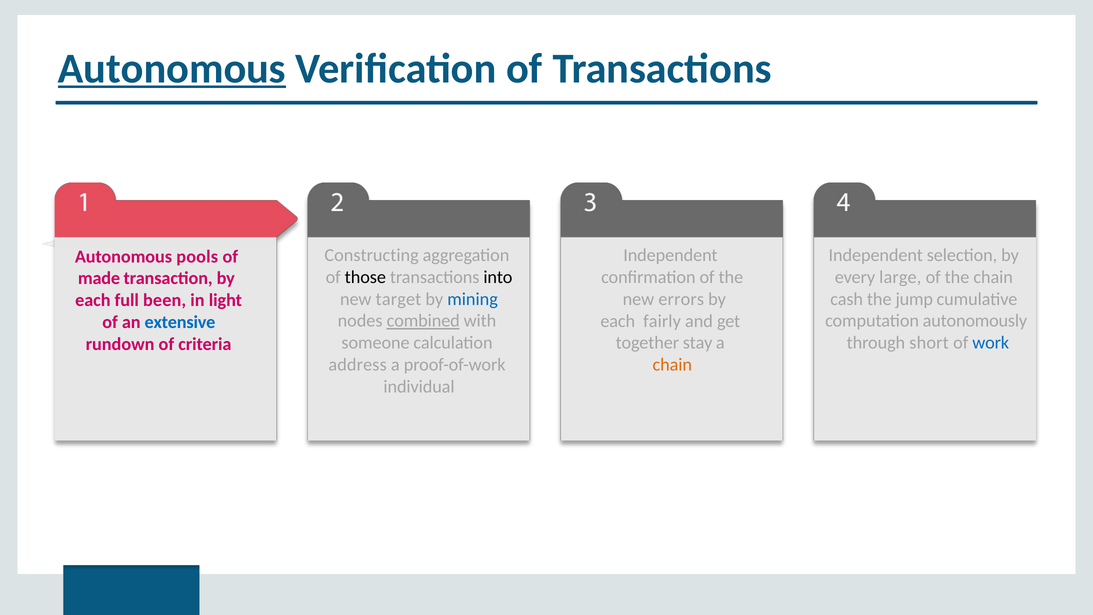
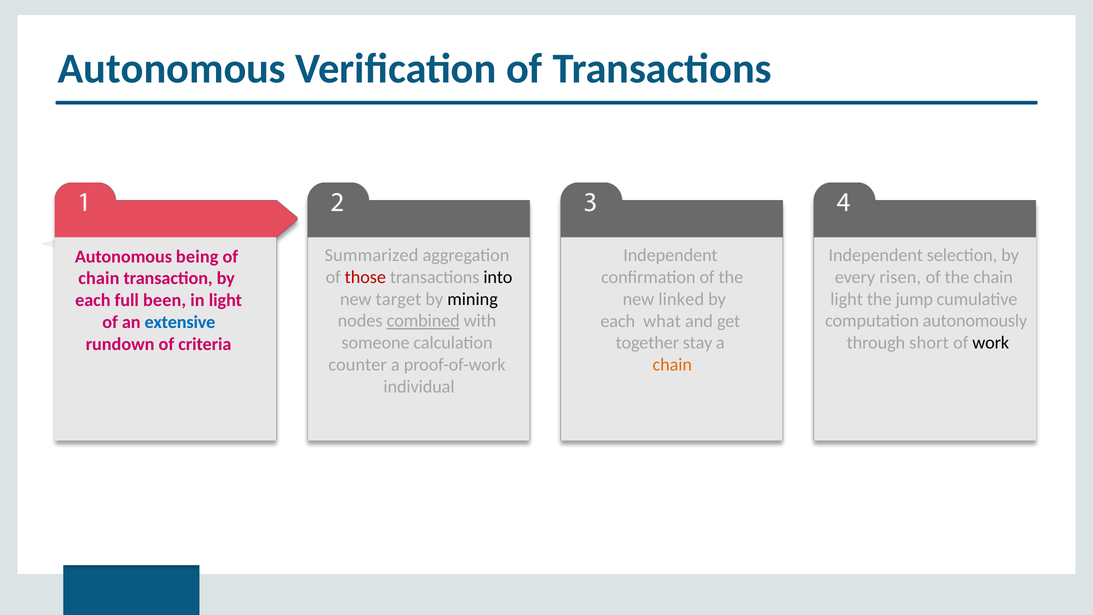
Autonomous at (172, 69) underline: present -> none
Constructing: Constructing -> Summarized
pools: pools -> being
those colour: black -> red
large: large -> risen
made at (99, 278): made -> chain
mining colour: blue -> black
cash at (847, 299): cash -> light
errors: errors -> linked
fairly: fairly -> what
work colour: blue -> black
address: address -> counter
